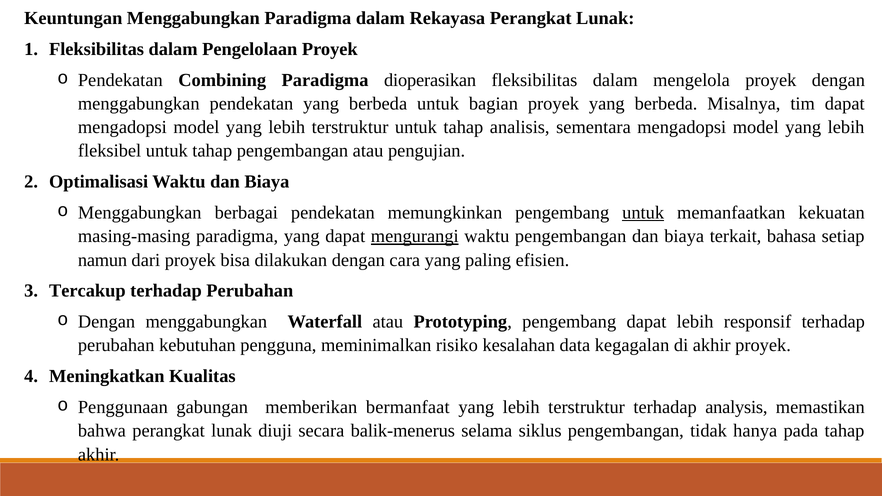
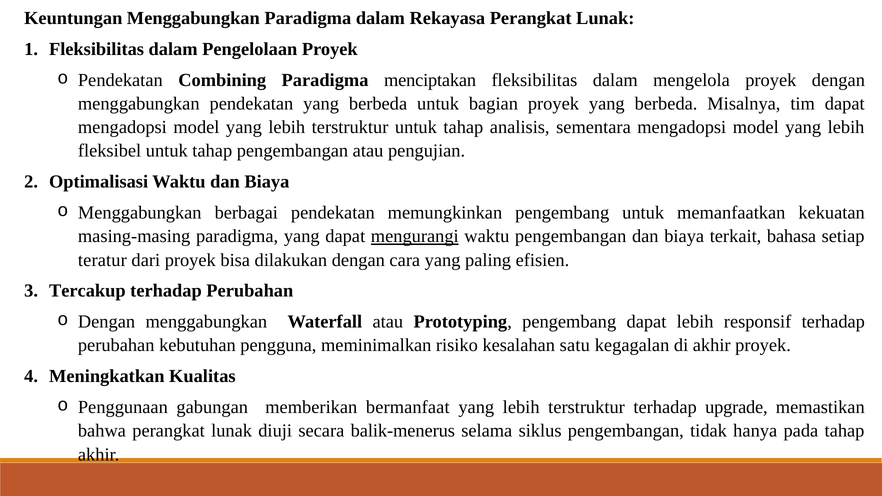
dioperasikan: dioperasikan -> menciptakan
untuk at (643, 213) underline: present -> none
namun: namun -> teratur
data: data -> satu
analysis: analysis -> upgrade
